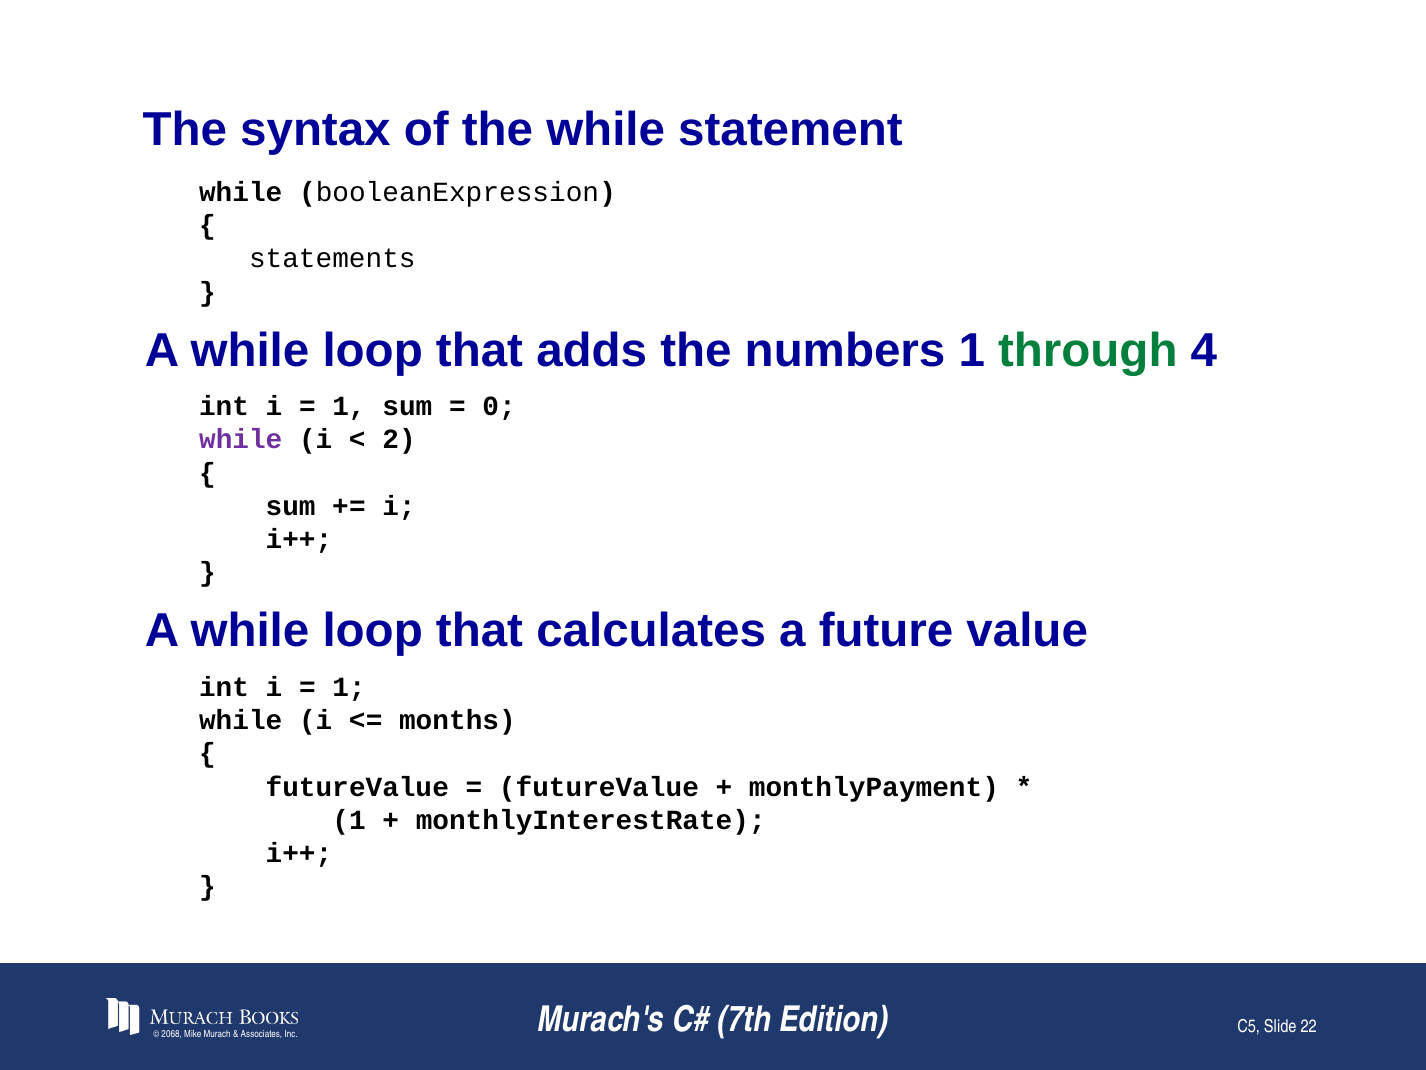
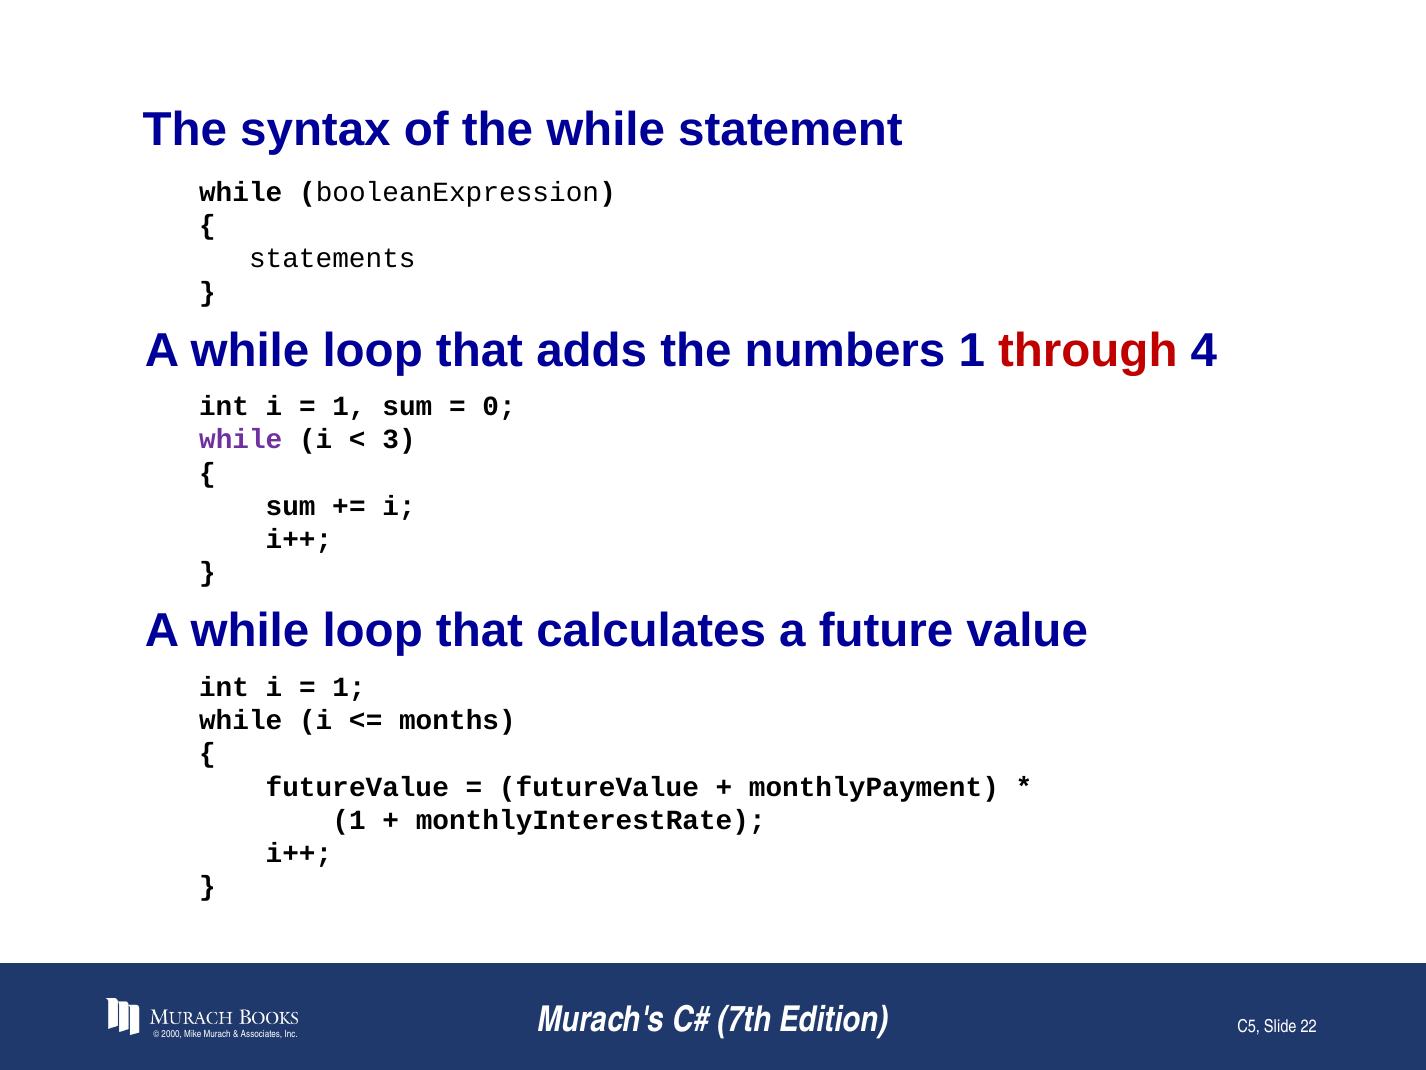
through colour: green -> red
2: 2 -> 3
2068: 2068 -> 2000
